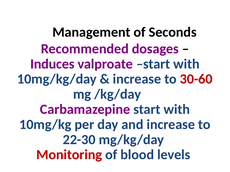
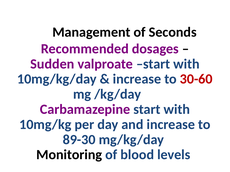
Induces: Induces -> Sudden
22-30: 22-30 -> 89-30
Monitoring colour: red -> black
